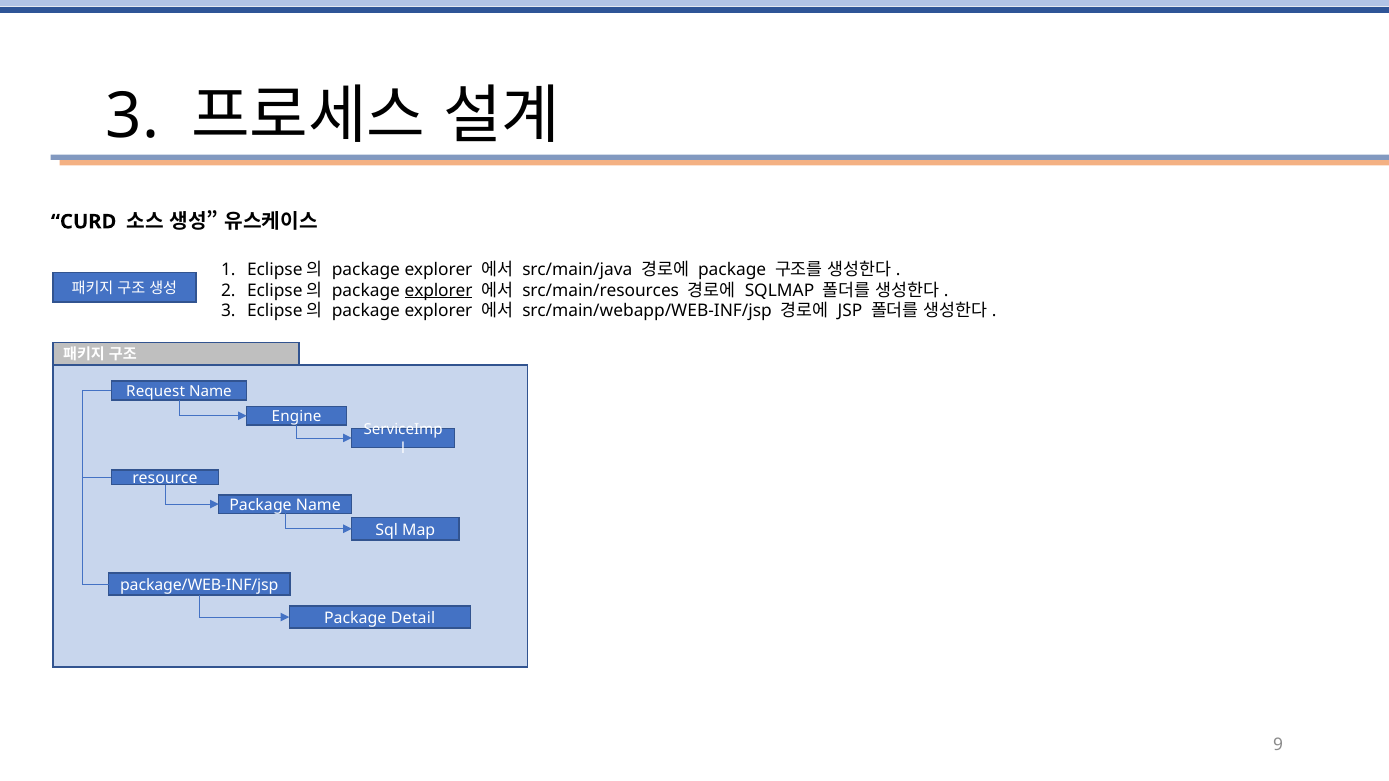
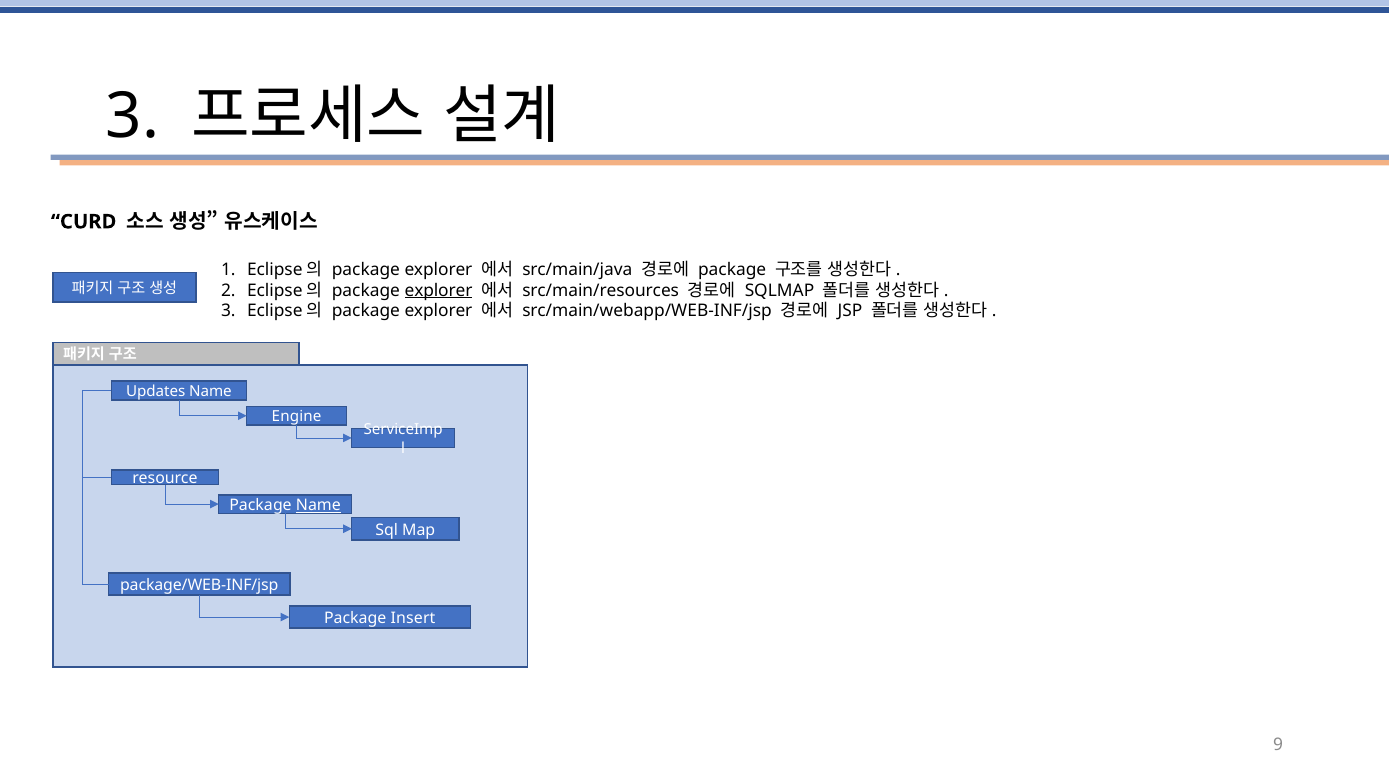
Request: Request -> Updates
Name at (318, 505) underline: none -> present
Detail: Detail -> Insert
